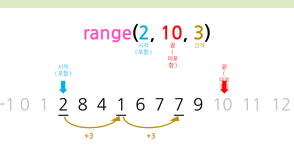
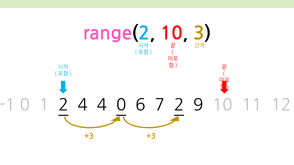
2 8: 8 -> 4
4 1: 1 -> 0
7 7: 7 -> 2
